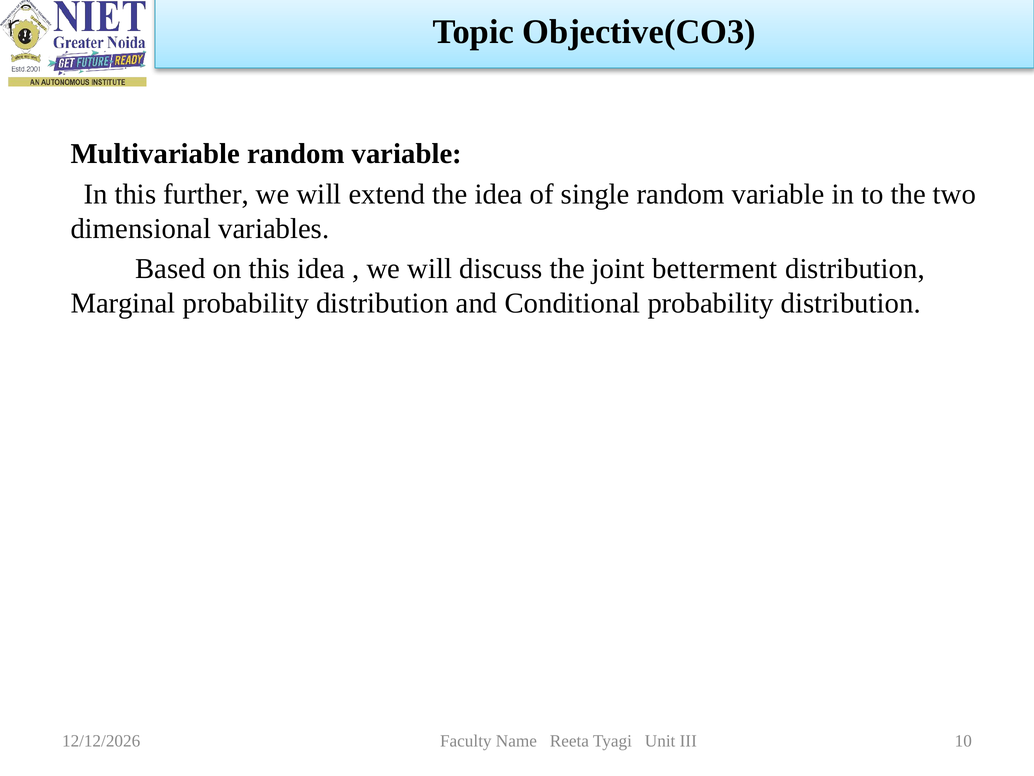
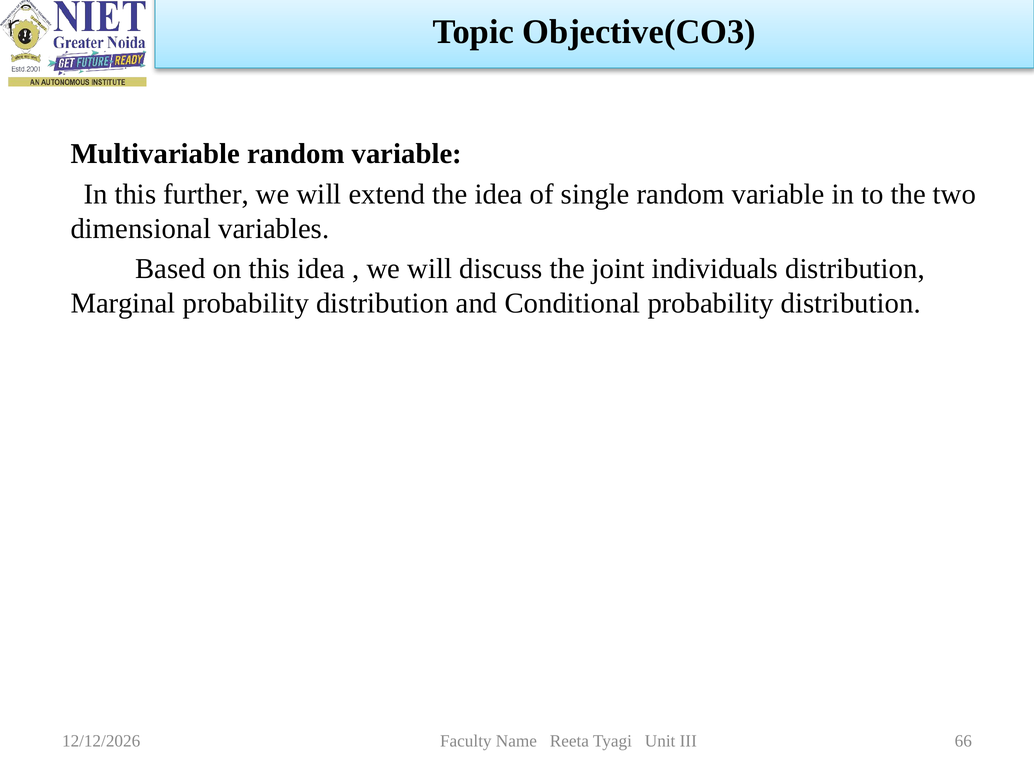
betterment: betterment -> individuals
10: 10 -> 66
